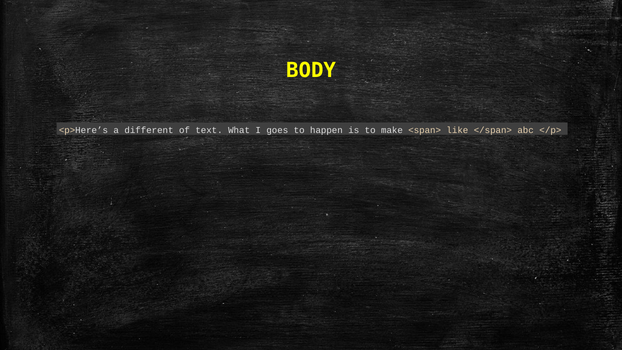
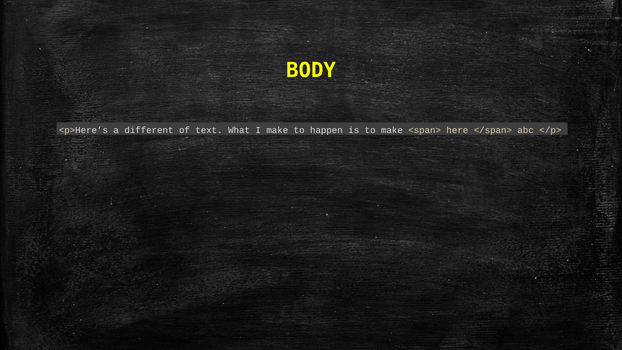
I goes: goes -> make
like: like -> here
